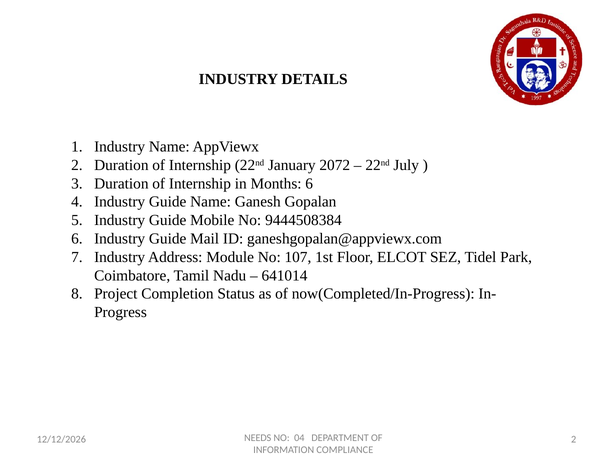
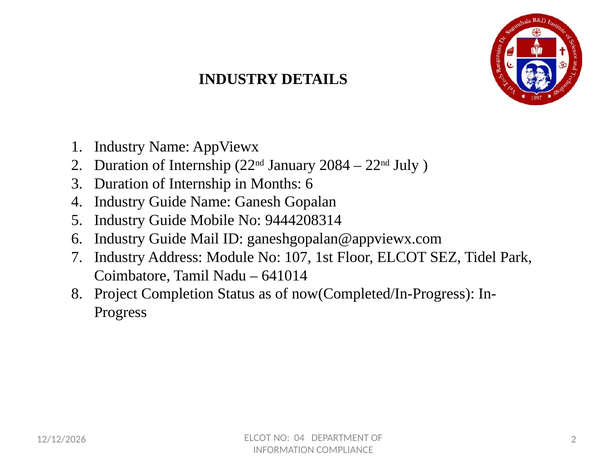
2072: 2072 -> 2084
9444508384: 9444508384 -> 9444208314
NEEDS at (258, 438): NEEDS -> ELCOT
